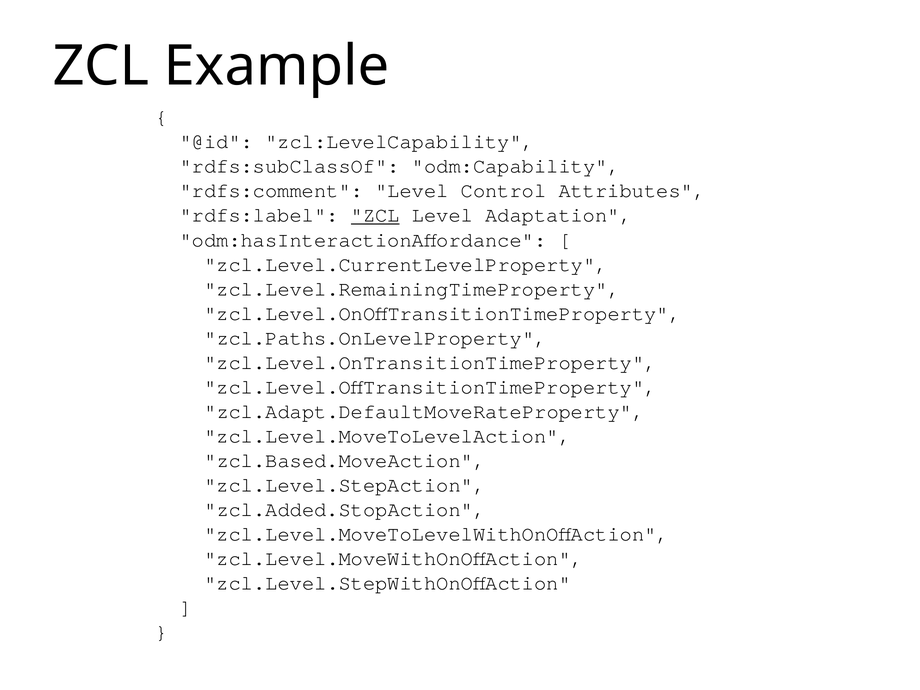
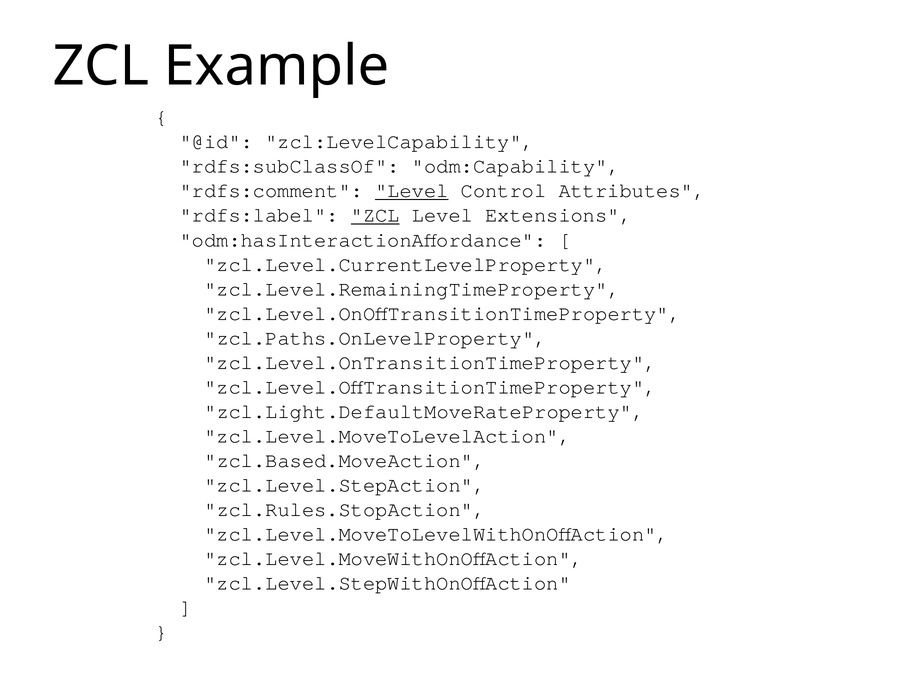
Level at (412, 191) underline: none -> present
Adaptation: Adaptation -> Extensions
zcl.Adapt.DefaultMoveRateProperty: zcl.Adapt.DefaultMoveRateProperty -> zcl.Light.DefaultMoveRateProperty
zcl.Added.StopAction: zcl.Added.StopAction -> zcl.Rules.StopAction
